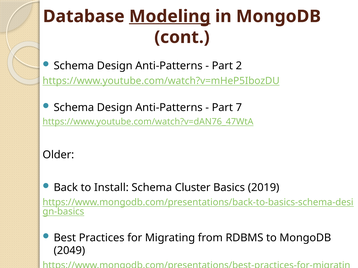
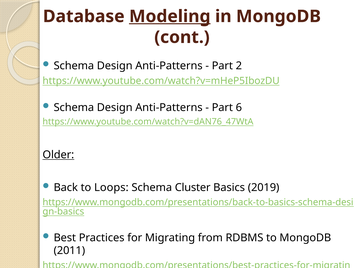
7: 7 -> 6
Older underline: none -> present
Install: Install -> Loops
2049: 2049 -> 2011
